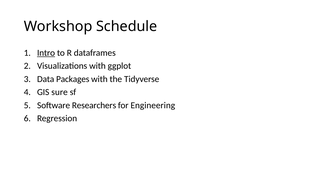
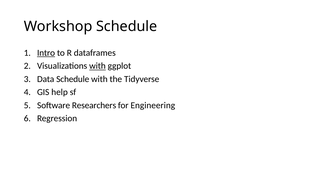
with at (97, 66) underline: none -> present
Data Packages: Packages -> Schedule
sure: sure -> help
